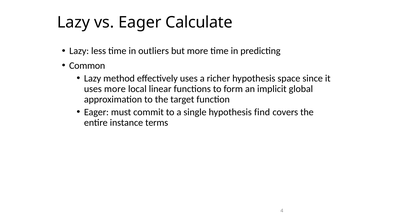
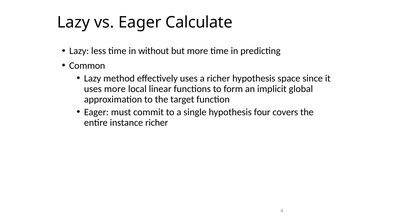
outliers: outliers -> without
find: find -> four
instance terms: terms -> richer
